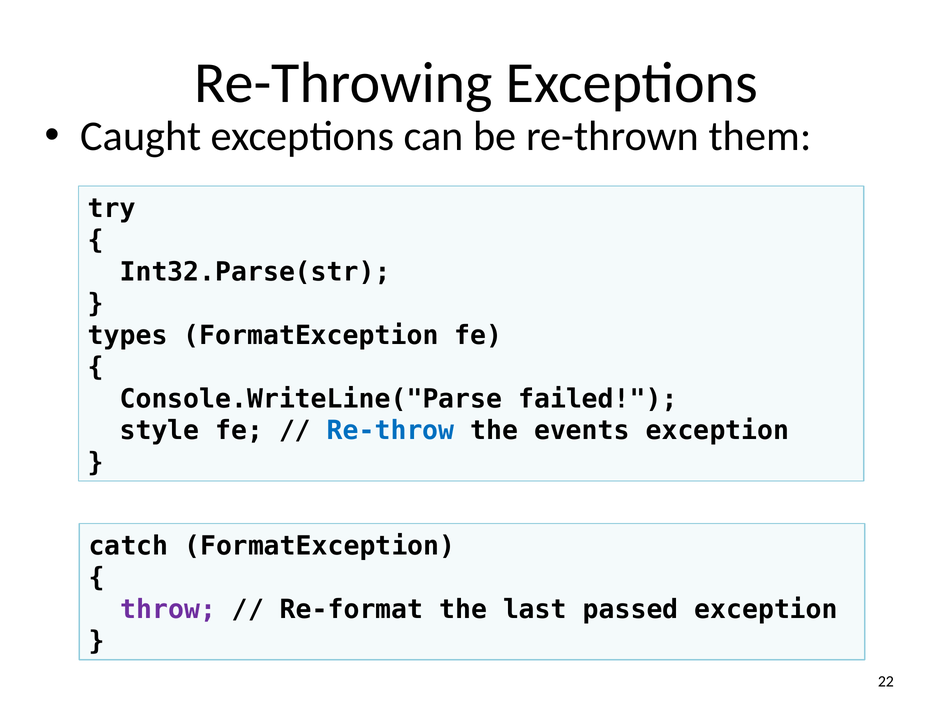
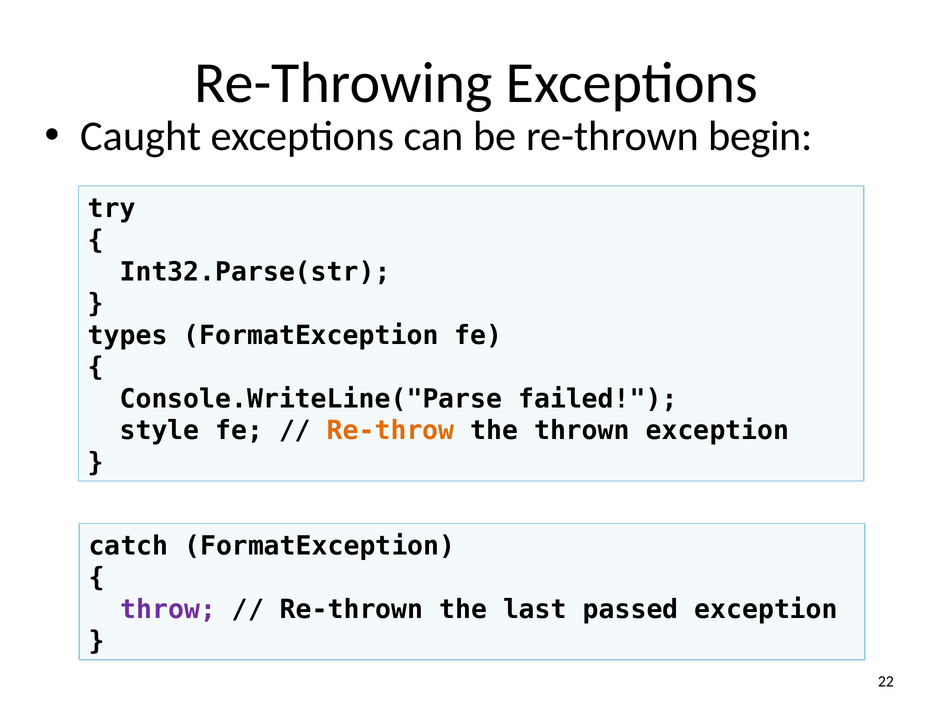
them: them -> begin
Re-throw colour: blue -> orange
events: events -> thrown
Re-format at (352, 609): Re-format -> Re-thrown
